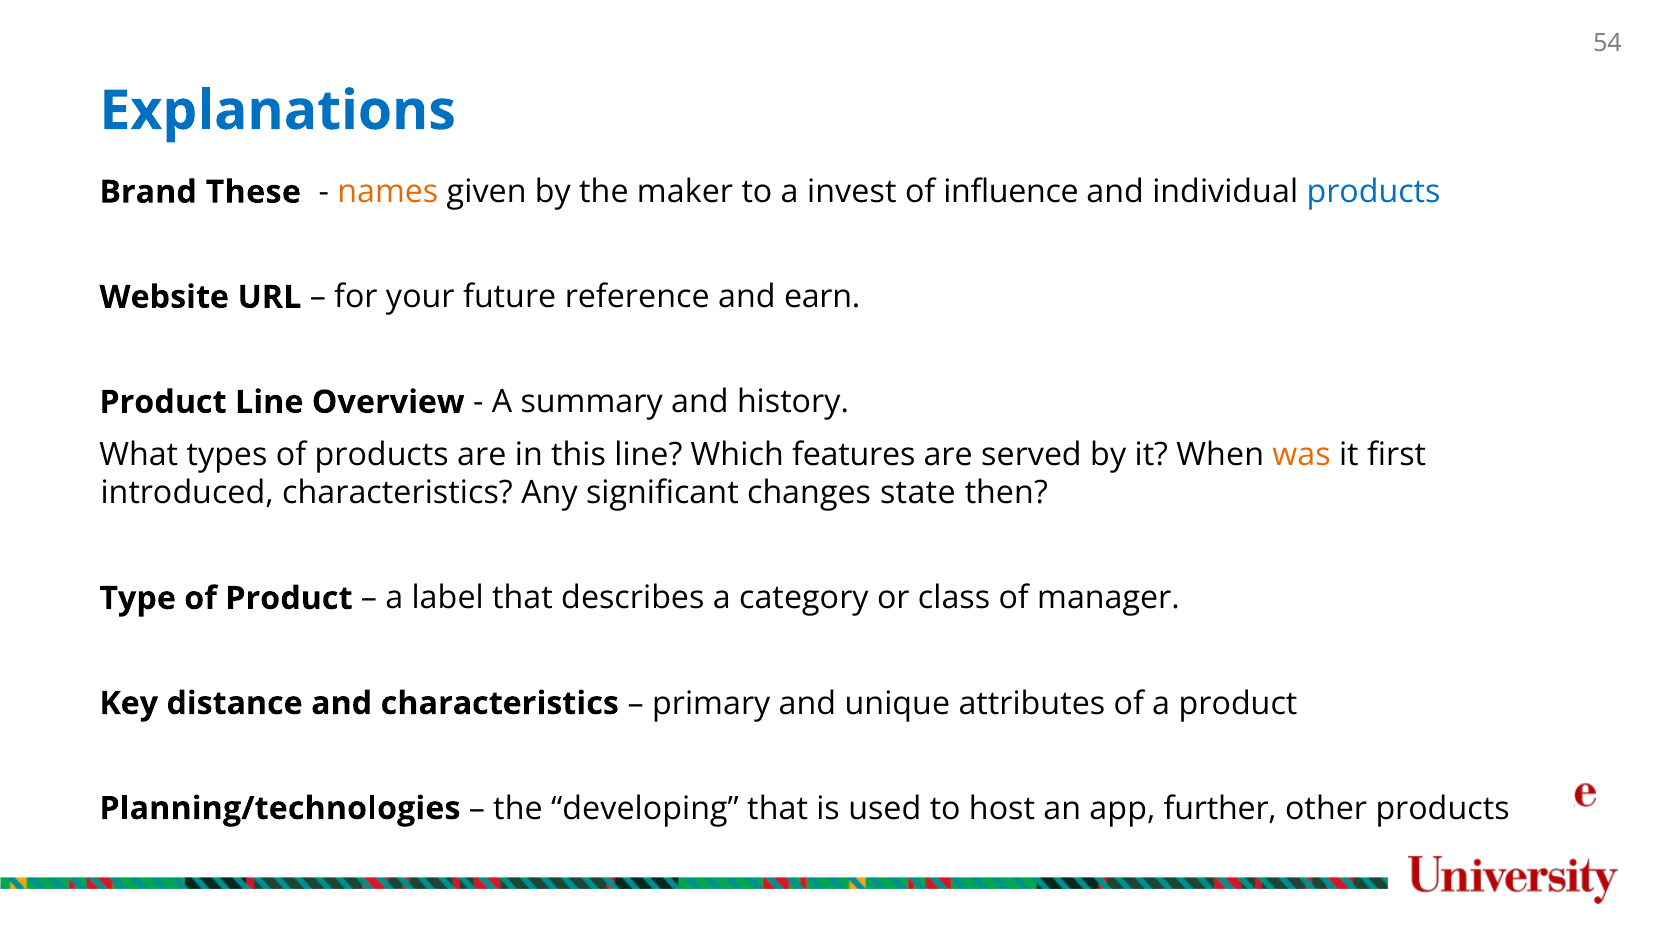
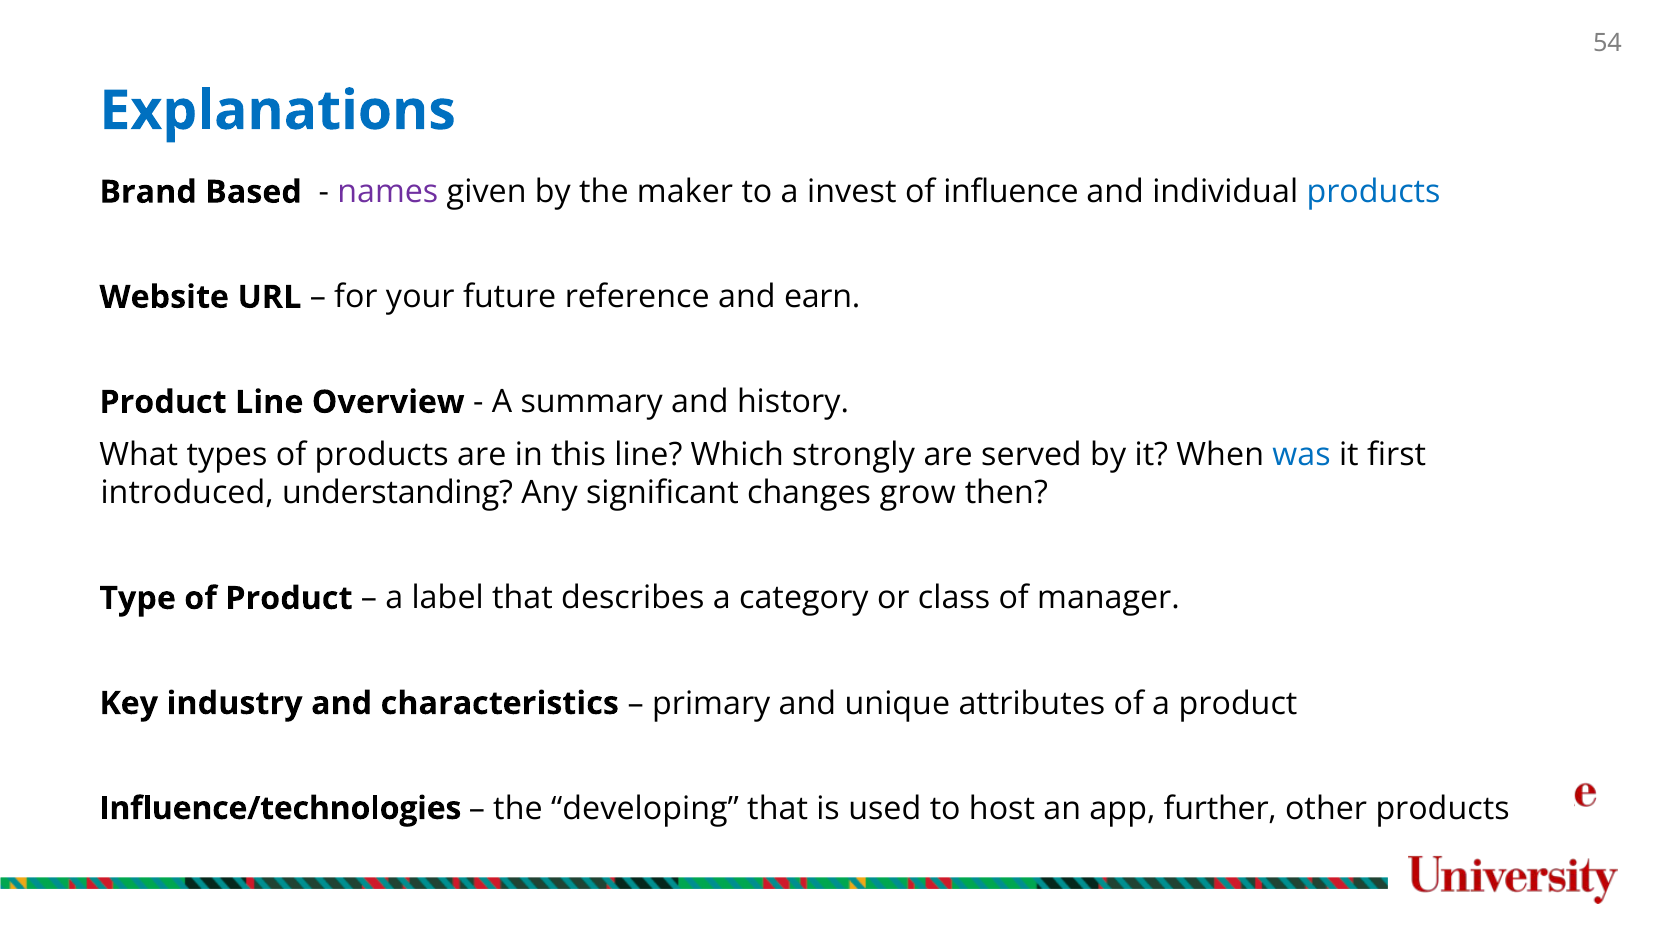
These: These -> Based
names colour: orange -> purple
features: features -> strongly
was colour: orange -> blue
introduced characteristics: characteristics -> understanding
state: state -> grow
distance: distance -> industry
Planning/technologies: Planning/technologies -> Influence/technologies
